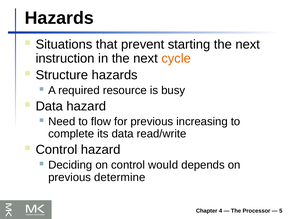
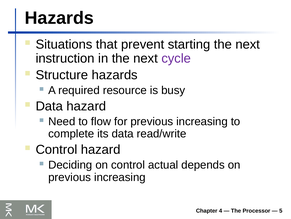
cycle colour: orange -> purple
would: would -> actual
determine at (120, 177): determine -> increasing
